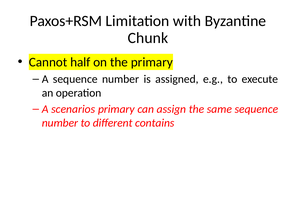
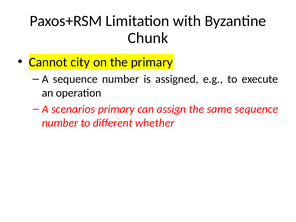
half: half -> city
contains: contains -> whether
